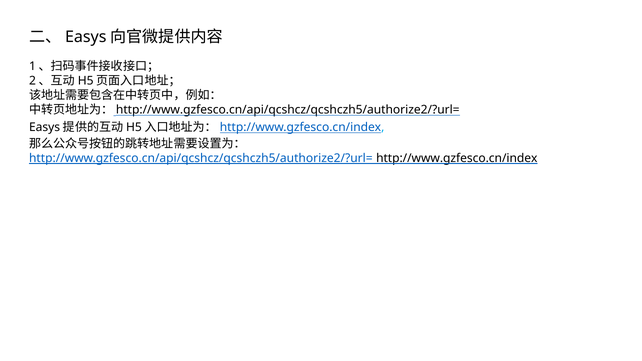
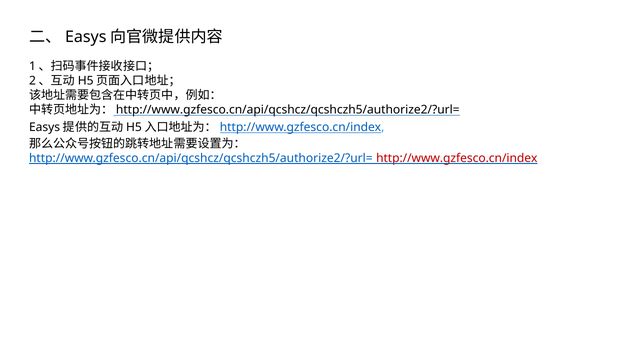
http://www.gzfesco.cn/index colour: black -> red
